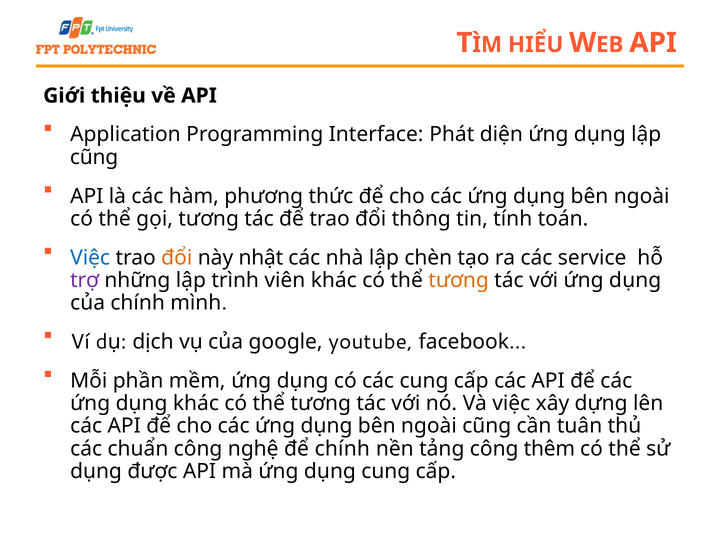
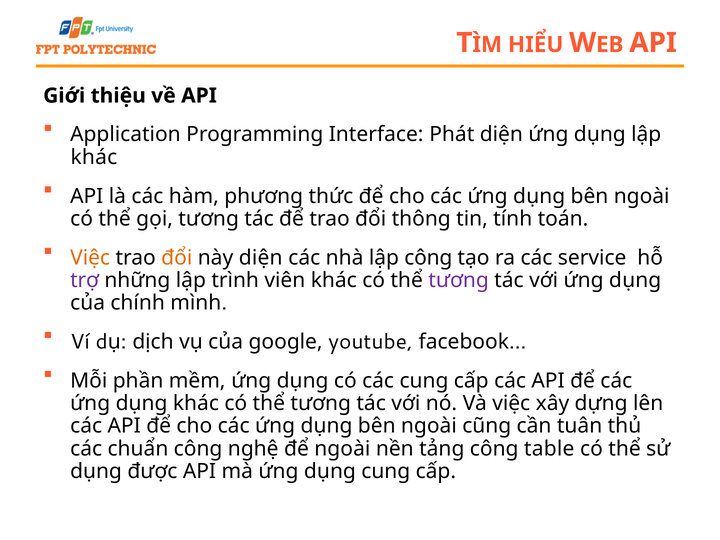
cũng at (94, 157): cũng -> khác
Việc at (90, 258) colour: blue -> orange
này nhật: nhật -> diện
lập chèn: chèn -> công
tương at (459, 280) colour: orange -> purple
để chính: chính -> ngoài
thêm: thêm -> table
